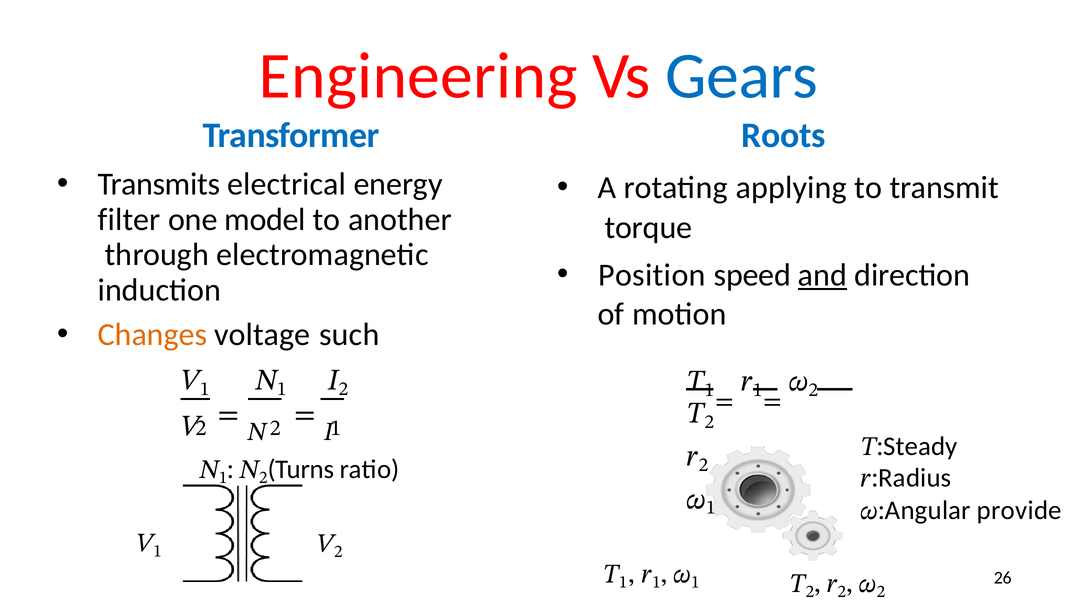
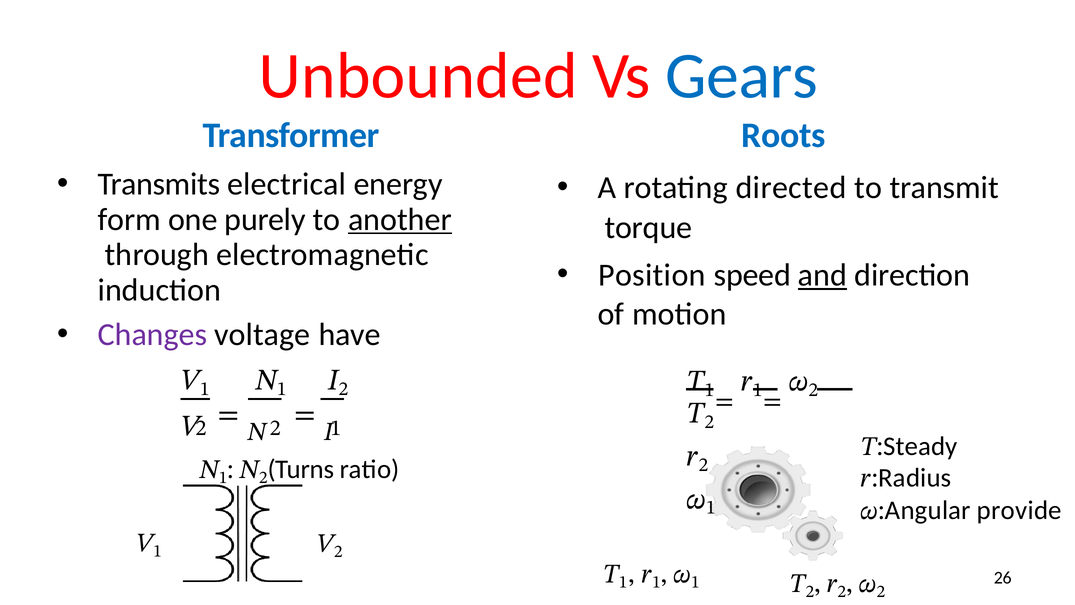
Engineering: Engineering -> Unbounded
applying: applying -> directed
filter: filter -> form
model: model -> purely
another underline: none -> present
Changes colour: orange -> purple
such: such -> have
